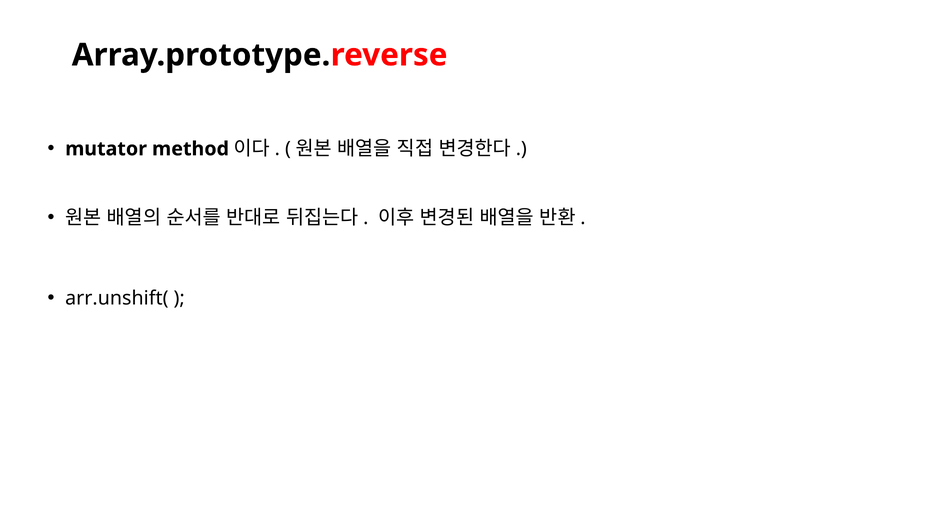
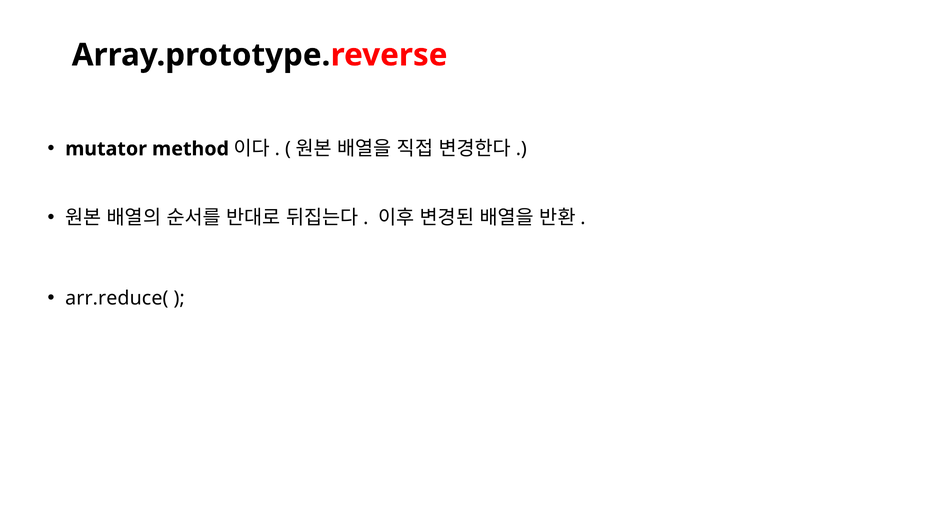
arr.unshift(: arr.unshift( -> arr.reduce(
